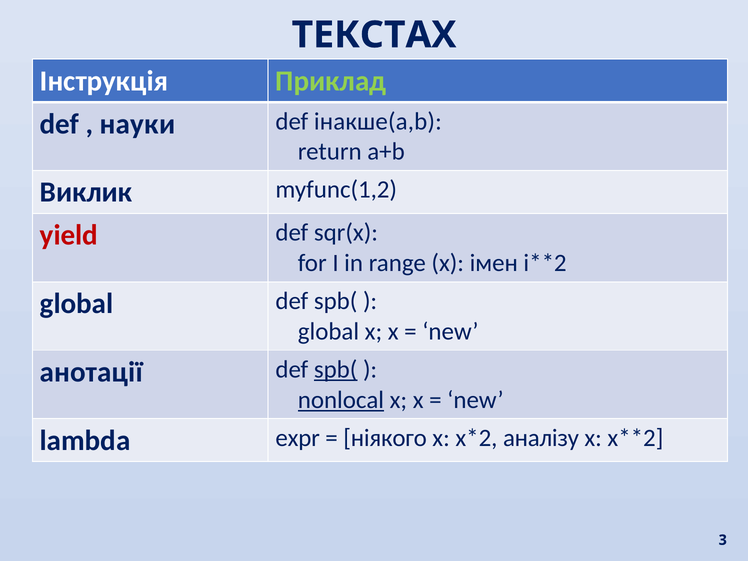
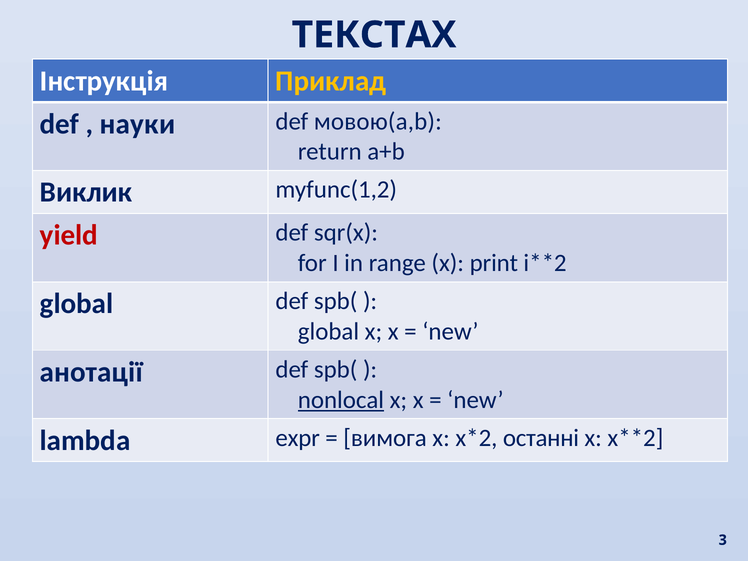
Приклад colour: light green -> yellow
інакше(a,b: інакше(a,b -> мовою(a,b
імен: імен -> print
spb( at (336, 369) underline: present -> none
ніякого: ніякого -> вимога
аналізу: аналізу -> останні
